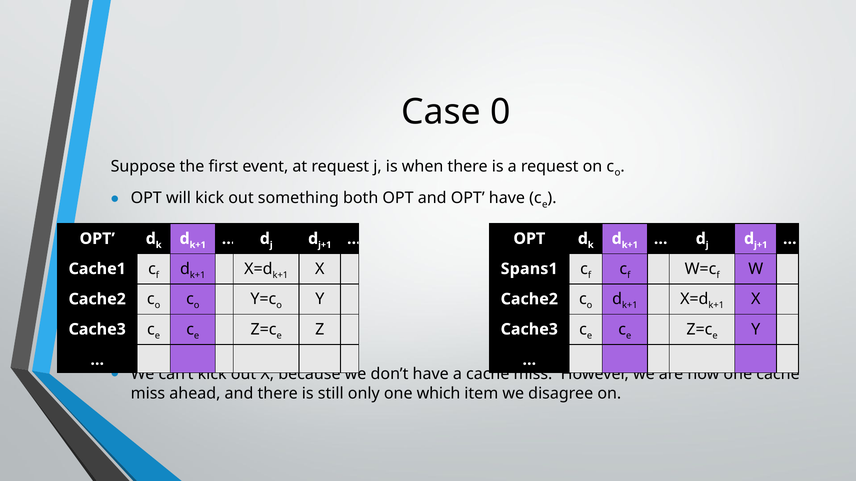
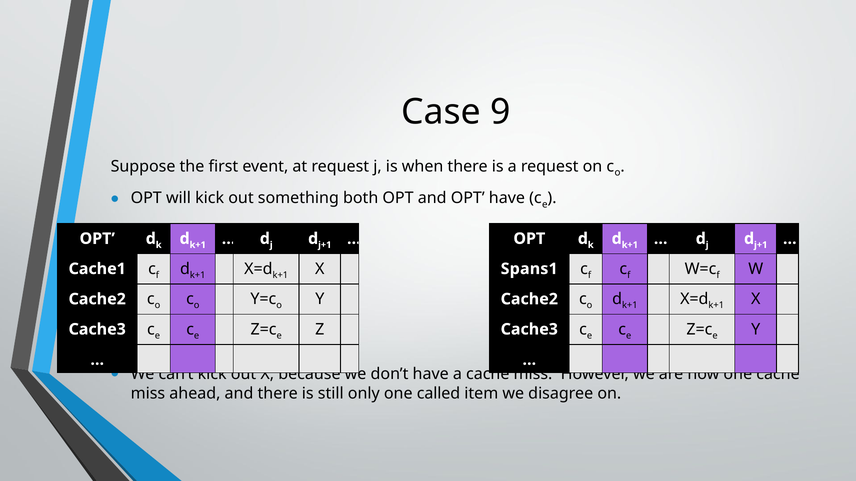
0: 0 -> 9
which: which -> called
